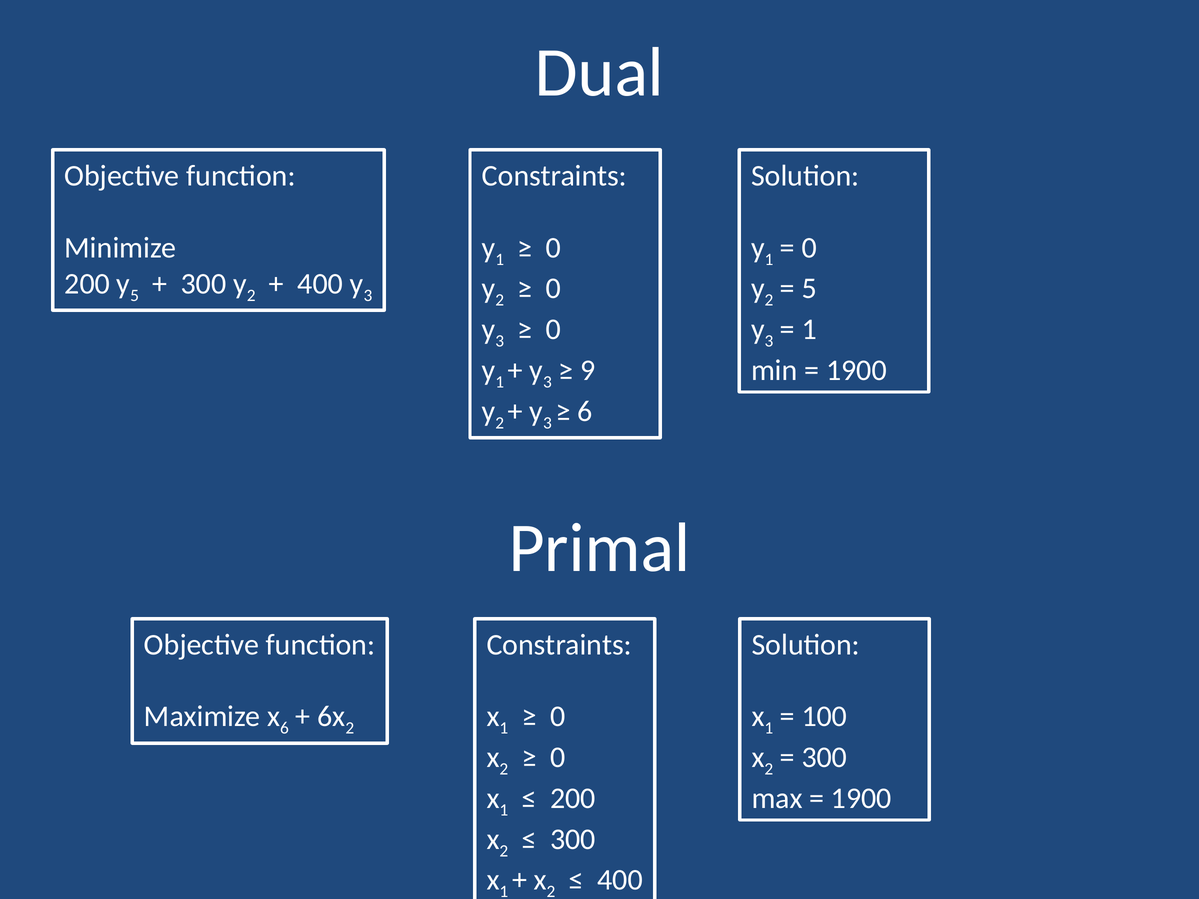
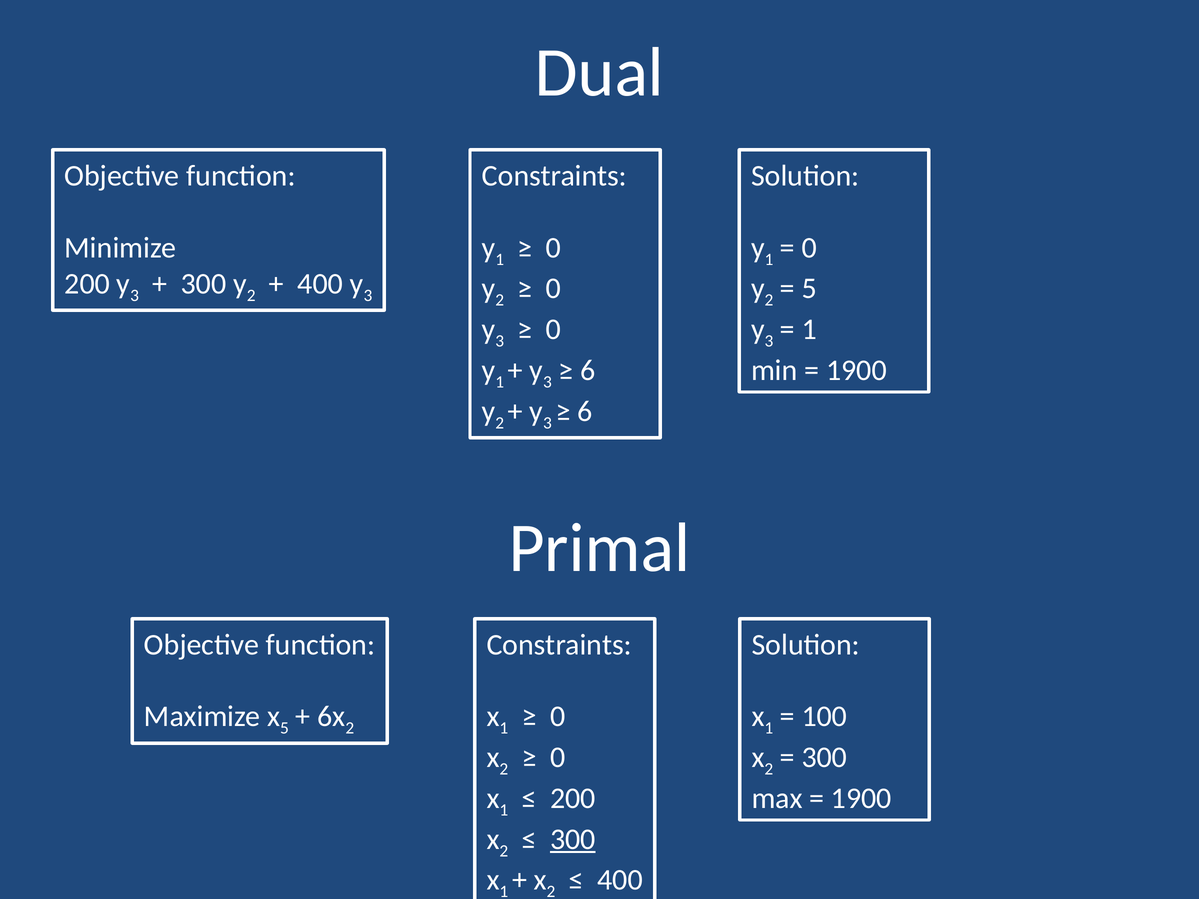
5 at (135, 295): 5 -> 3
9 at (588, 370): 9 -> 6
6 at (284, 728): 6 -> 5
300 at (573, 839) underline: none -> present
